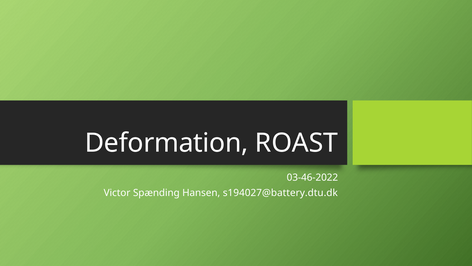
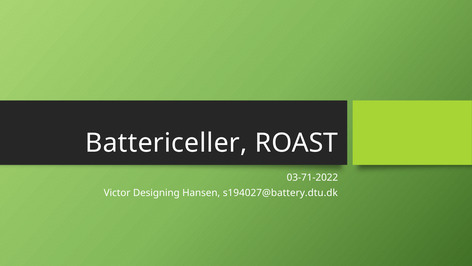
Deformation: Deformation -> Battericeller
03-46-2022: 03-46-2022 -> 03-71-2022
Spænding: Spænding -> Designing
